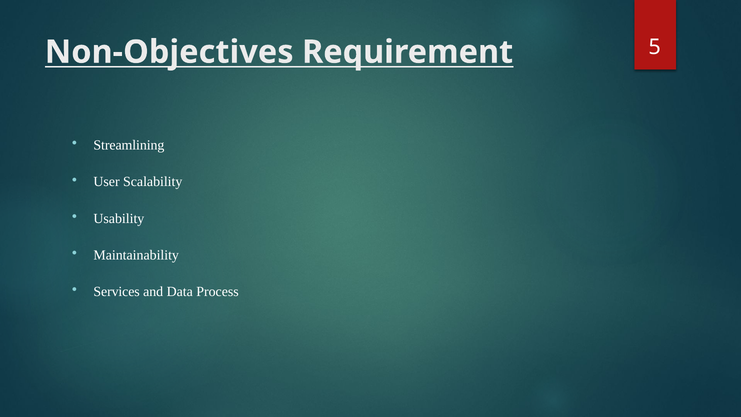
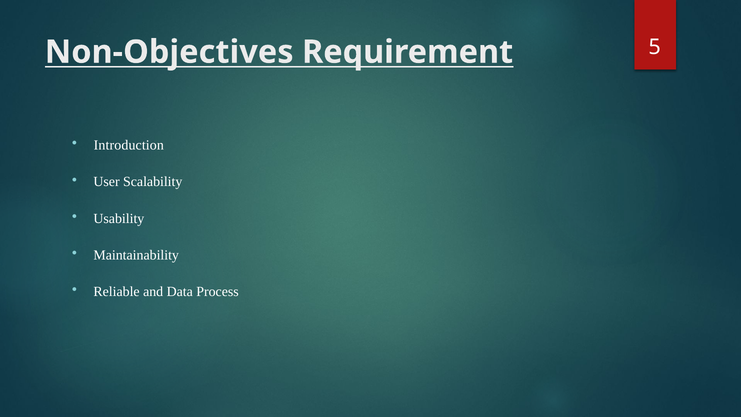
Streamlining: Streamlining -> Introduction
Services: Services -> Reliable
